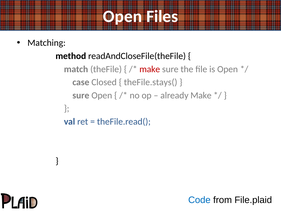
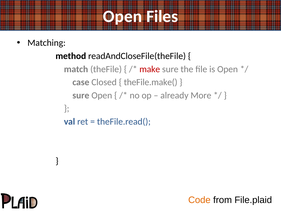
theFile.stays(: theFile.stays( -> theFile.make(
already Make: Make -> More
Code colour: blue -> orange
